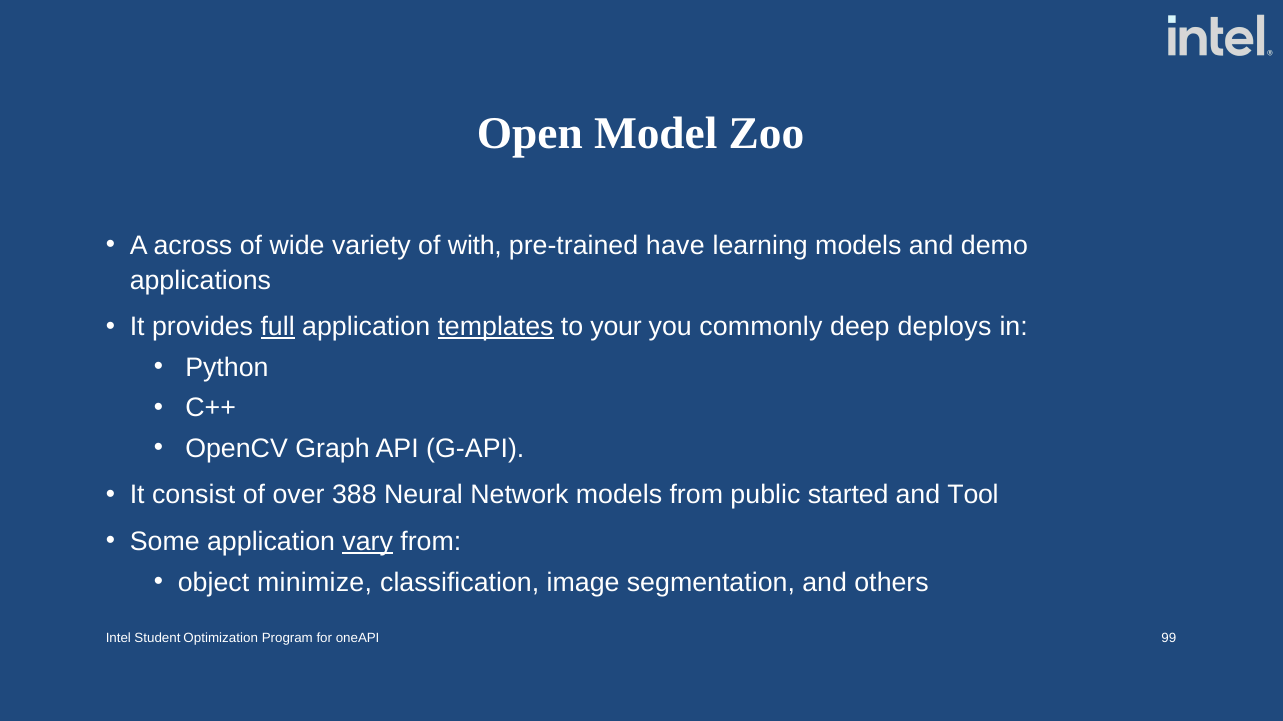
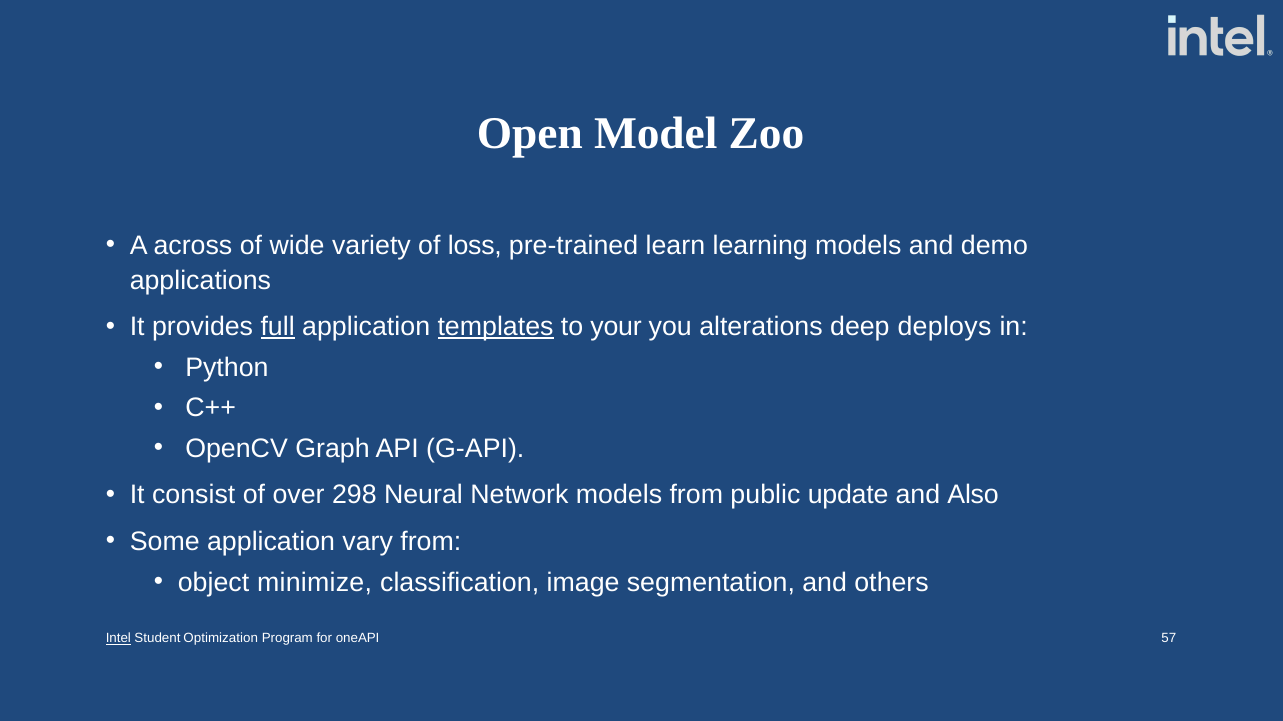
with: with -> loss
have: have -> learn
commonly: commonly -> alterations
388: 388 -> 298
started: started -> update
Tool: Tool -> Also
vary underline: present -> none
Intel underline: none -> present
99: 99 -> 57
